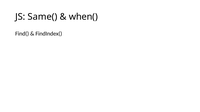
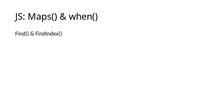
Same(: Same( -> Maps(
